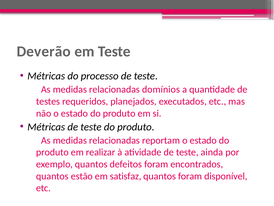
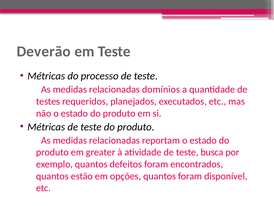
realizar: realizar -> greater
ainda: ainda -> busca
satisfaz: satisfaz -> opções
